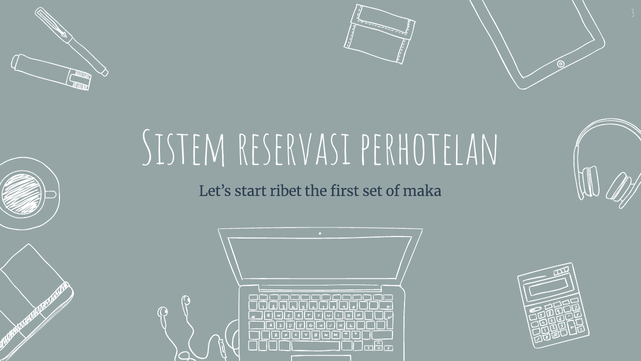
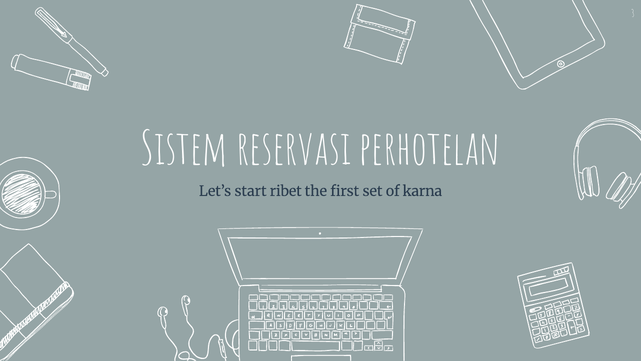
maka: maka -> karna
